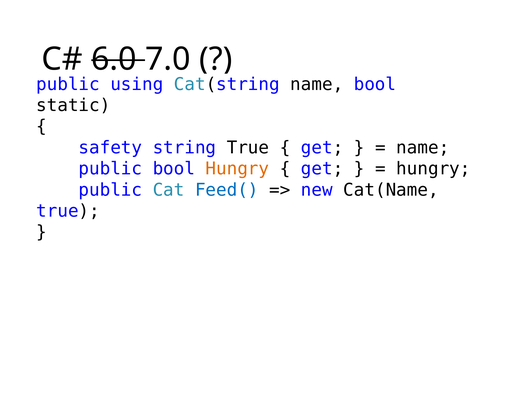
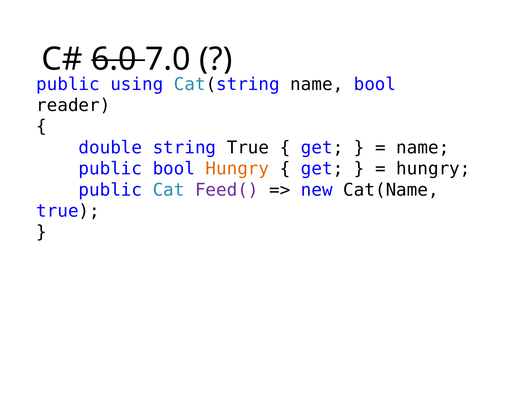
static: static -> reader
safety: safety -> double
Feed( colour: blue -> purple
